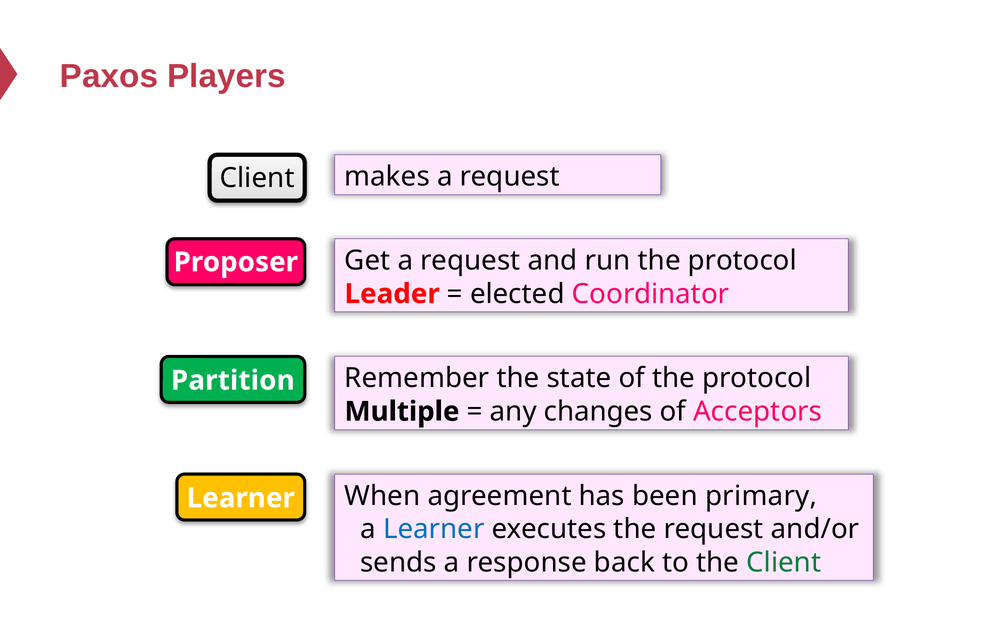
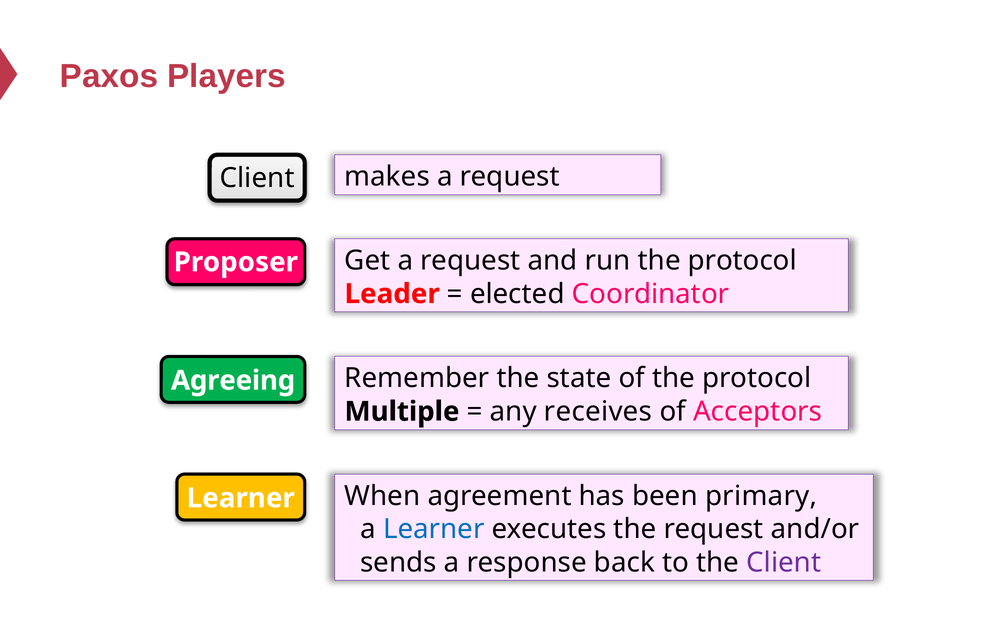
Partition: Partition -> Agreeing
changes: changes -> receives
Client at (784, 563) colour: green -> purple
